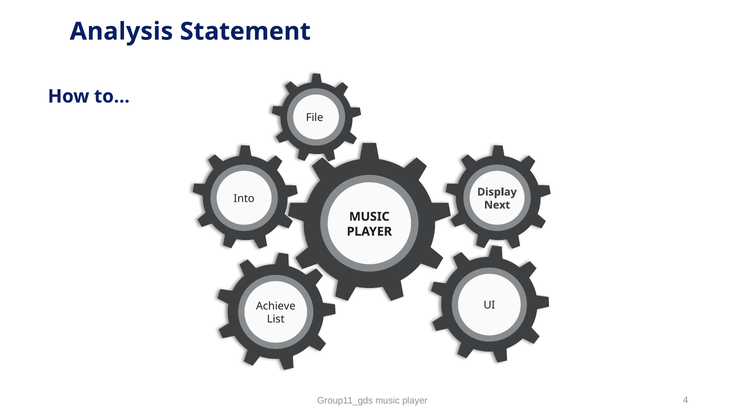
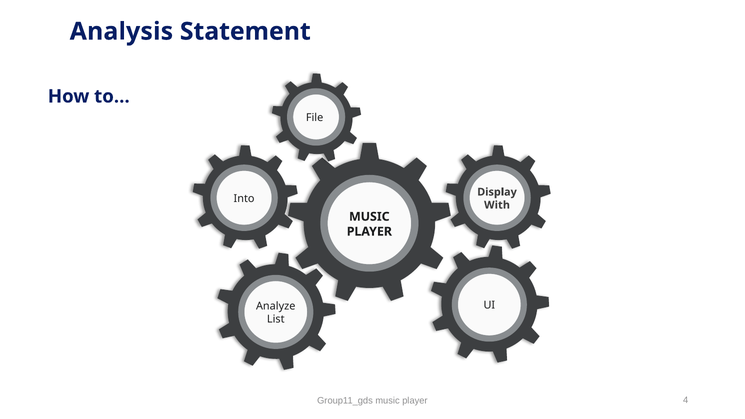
Next: Next -> With
Achieve: Achieve -> Analyze
